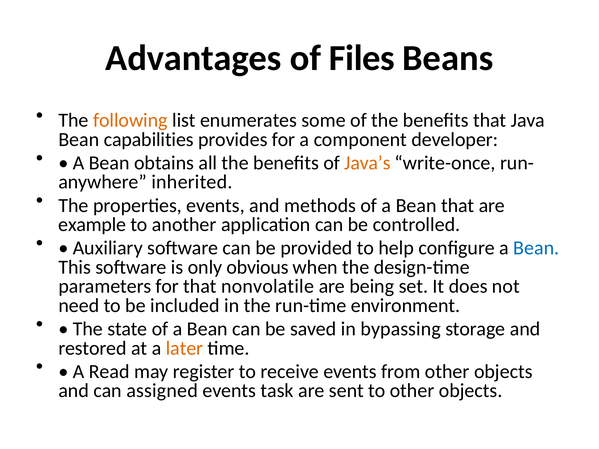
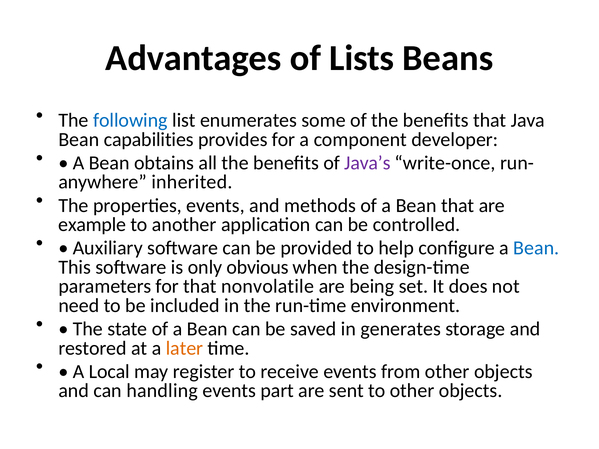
Files: Files -> Lists
following colour: orange -> blue
Java’s colour: orange -> purple
bypassing: bypassing -> generates
Read: Read -> Local
assigned: assigned -> handling
task: task -> part
